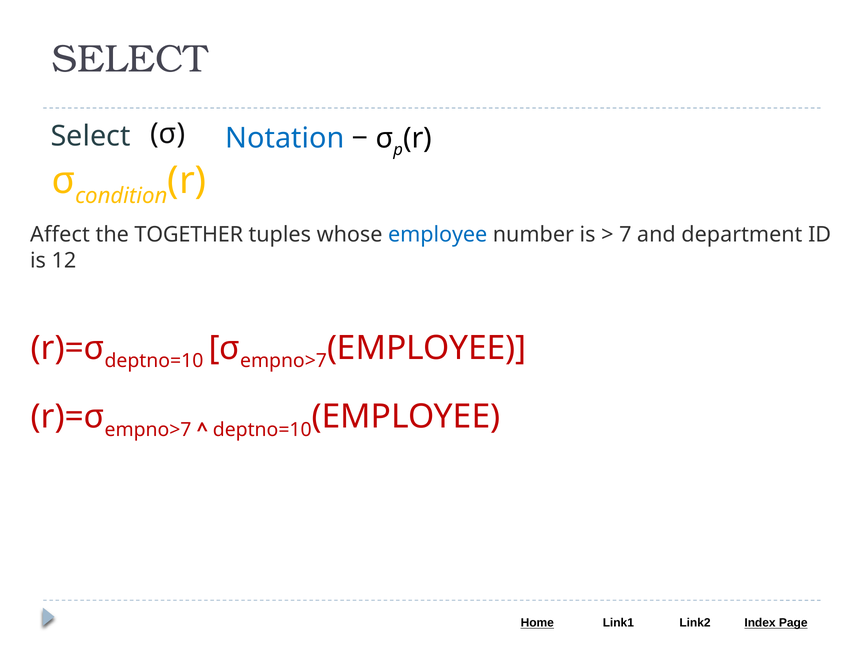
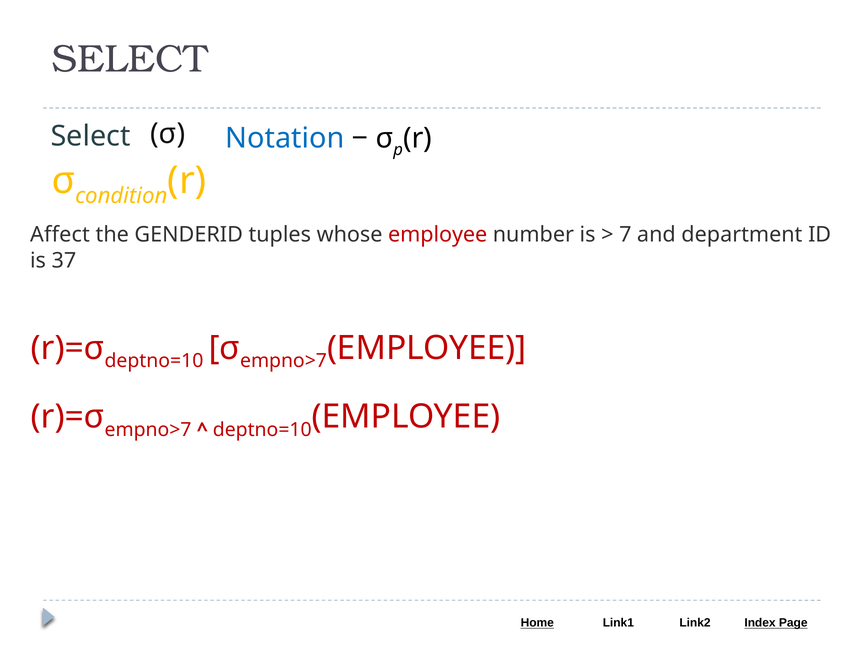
TOGETHER: TOGETHER -> GENDERID
employee at (438, 235) colour: blue -> red
12: 12 -> 37
